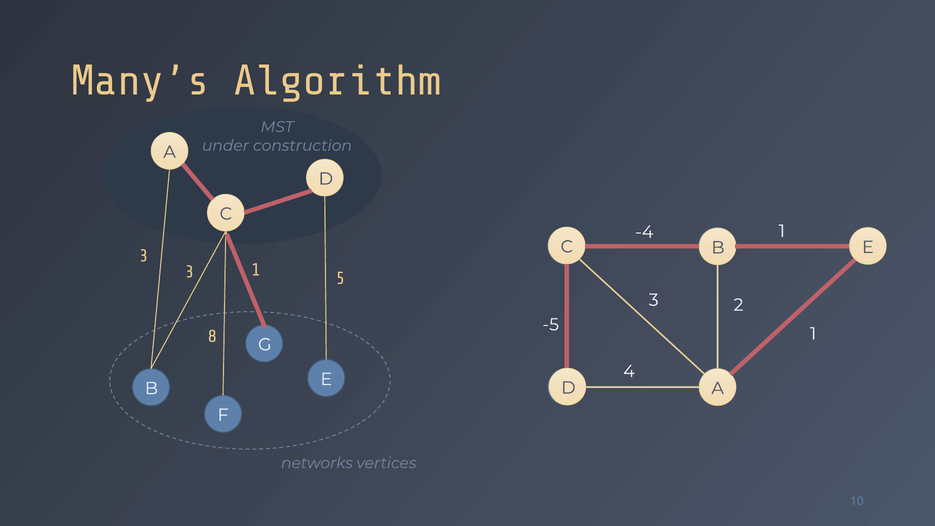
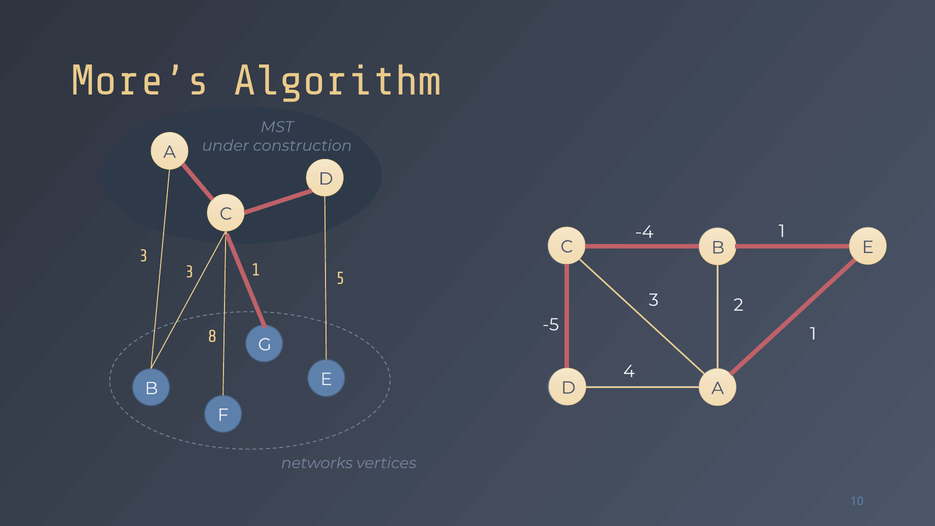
Many’s: Many’s -> More’s
